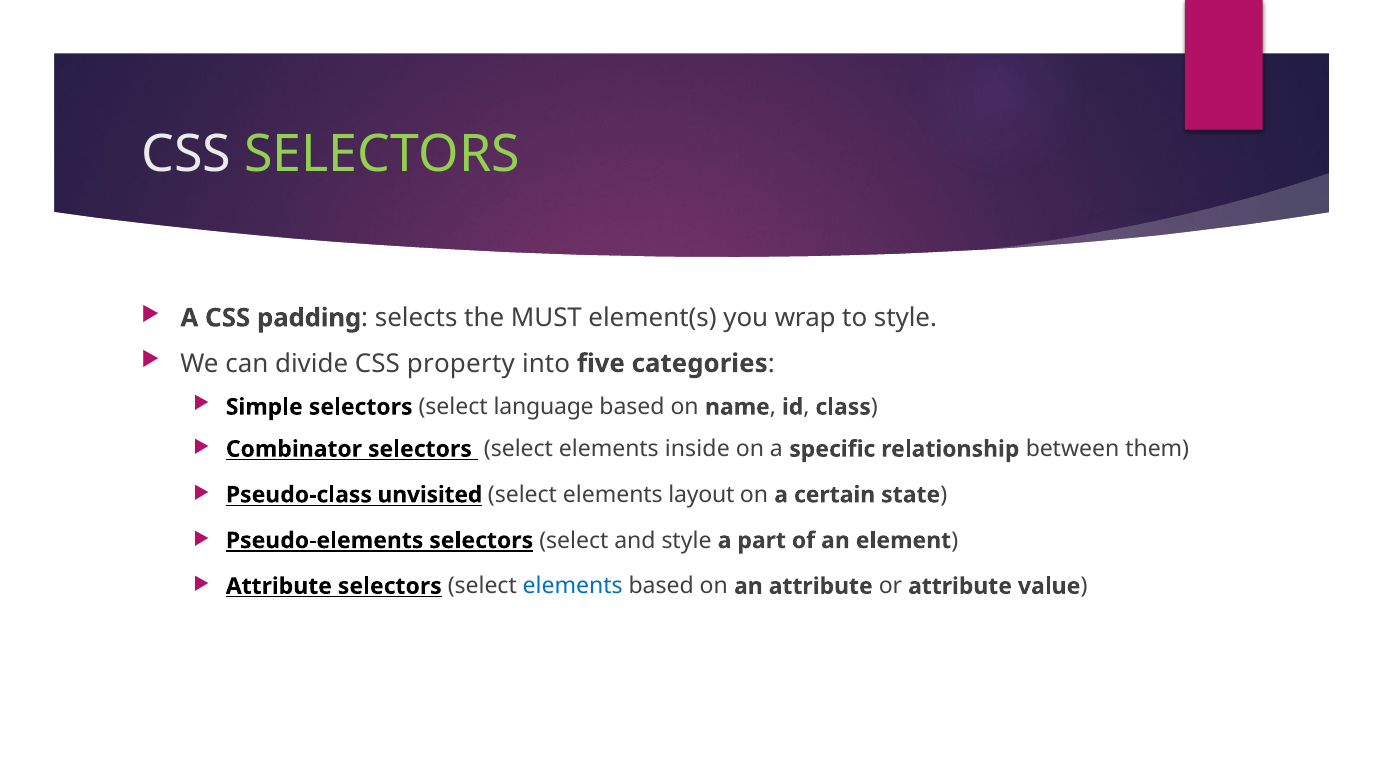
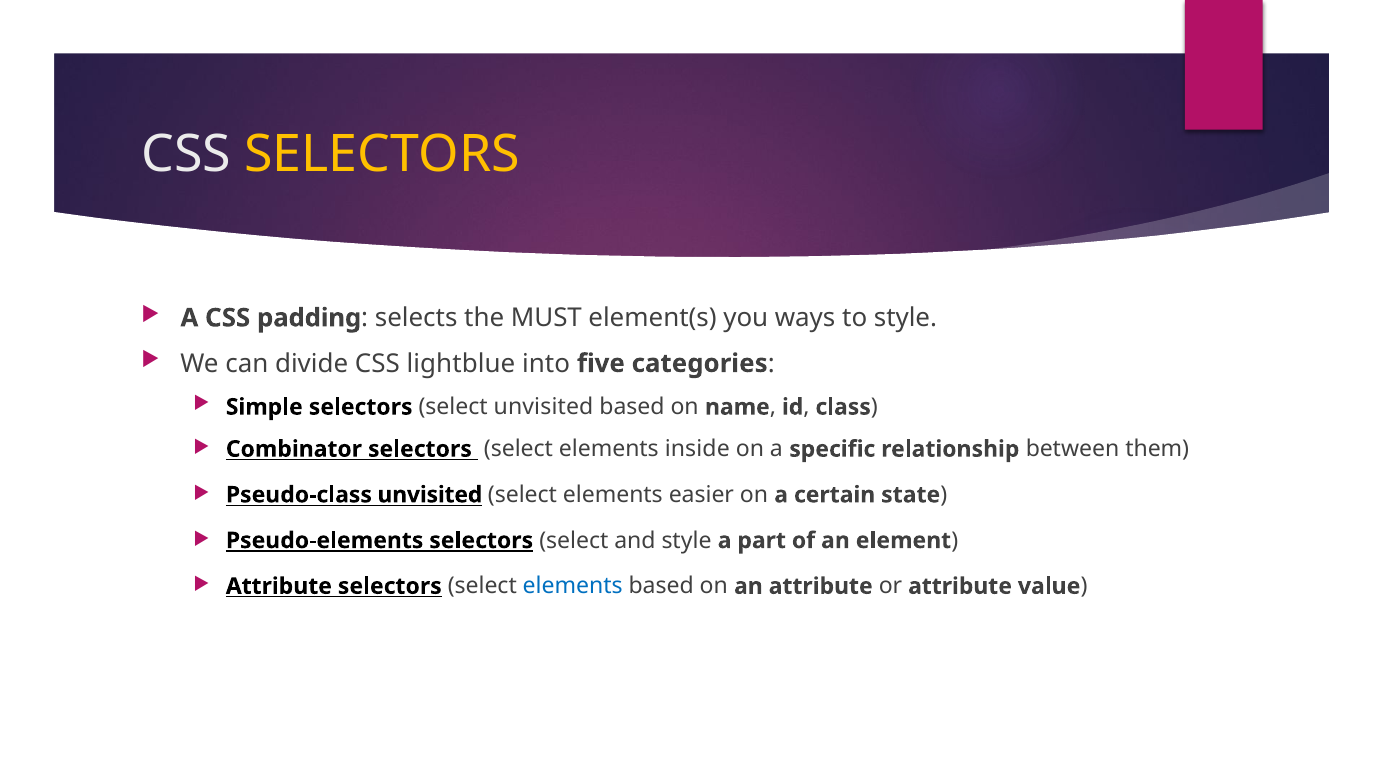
SELECTORS at (382, 154) colour: light green -> yellow
wrap: wrap -> ways
property: property -> lightblue
select language: language -> unvisited
layout: layout -> easier
